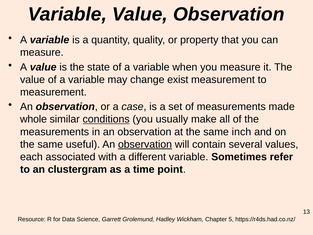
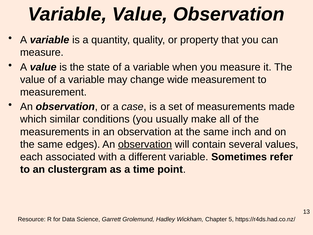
exist: exist -> wide
whole: whole -> which
conditions underline: present -> none
useful: useful -> edges
